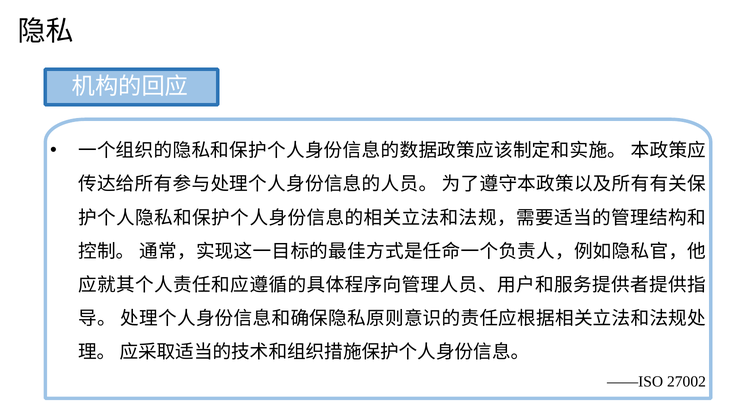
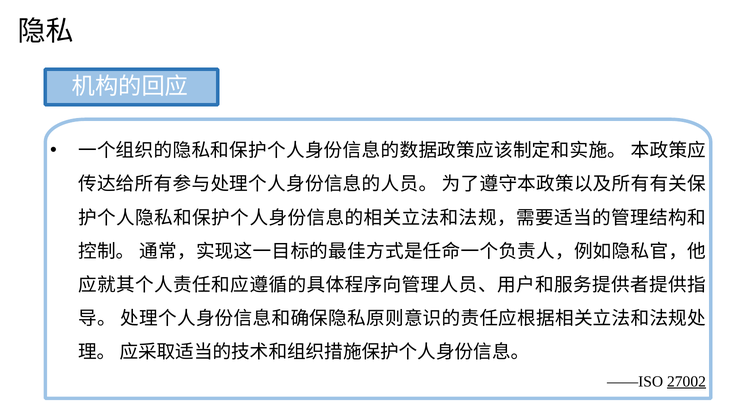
27002 underline: none -> present
